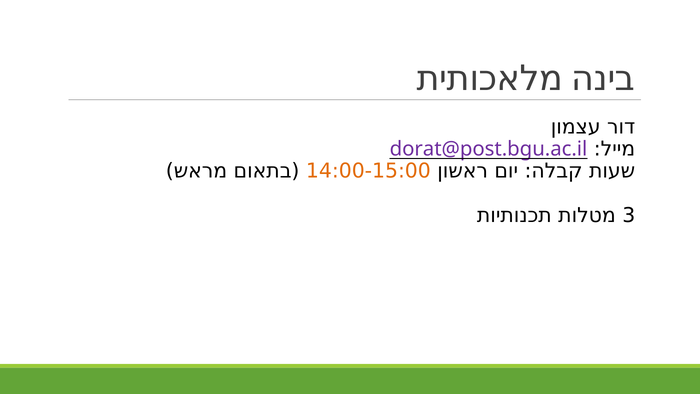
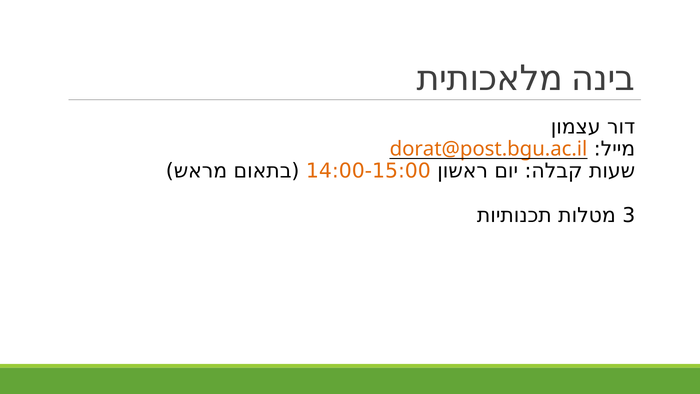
dorat@post.bgu.ac.il colour: purple -> orange
